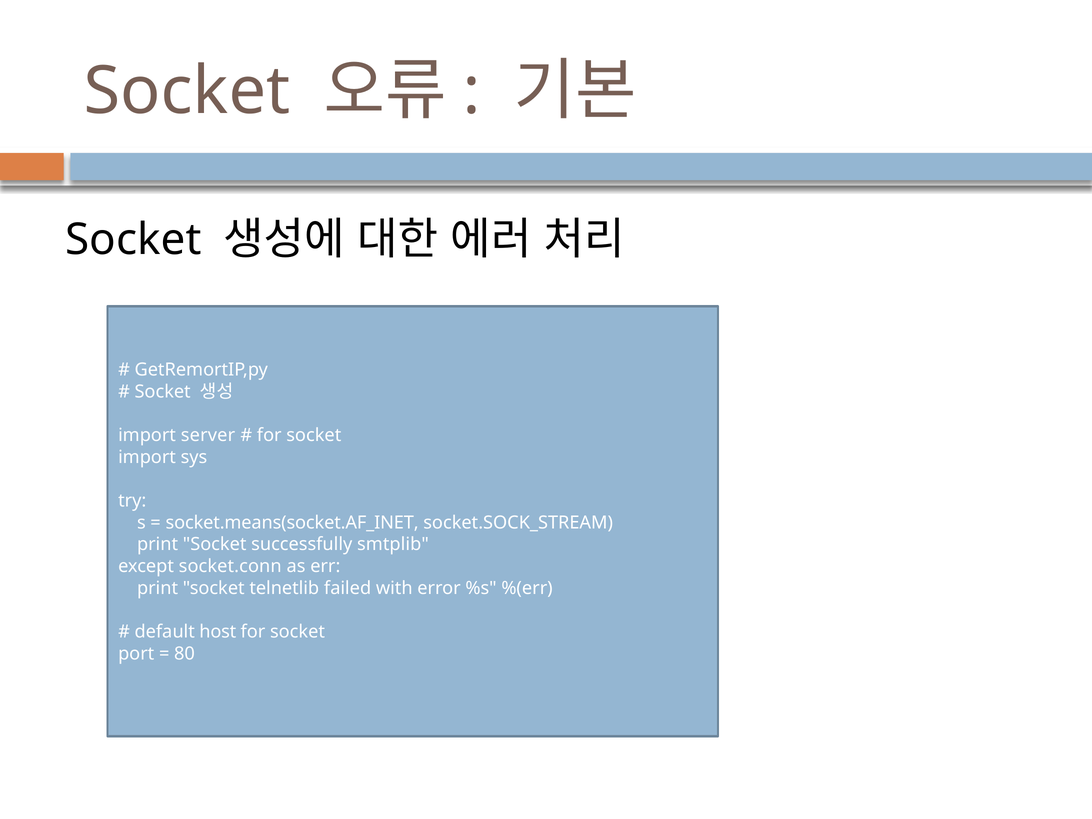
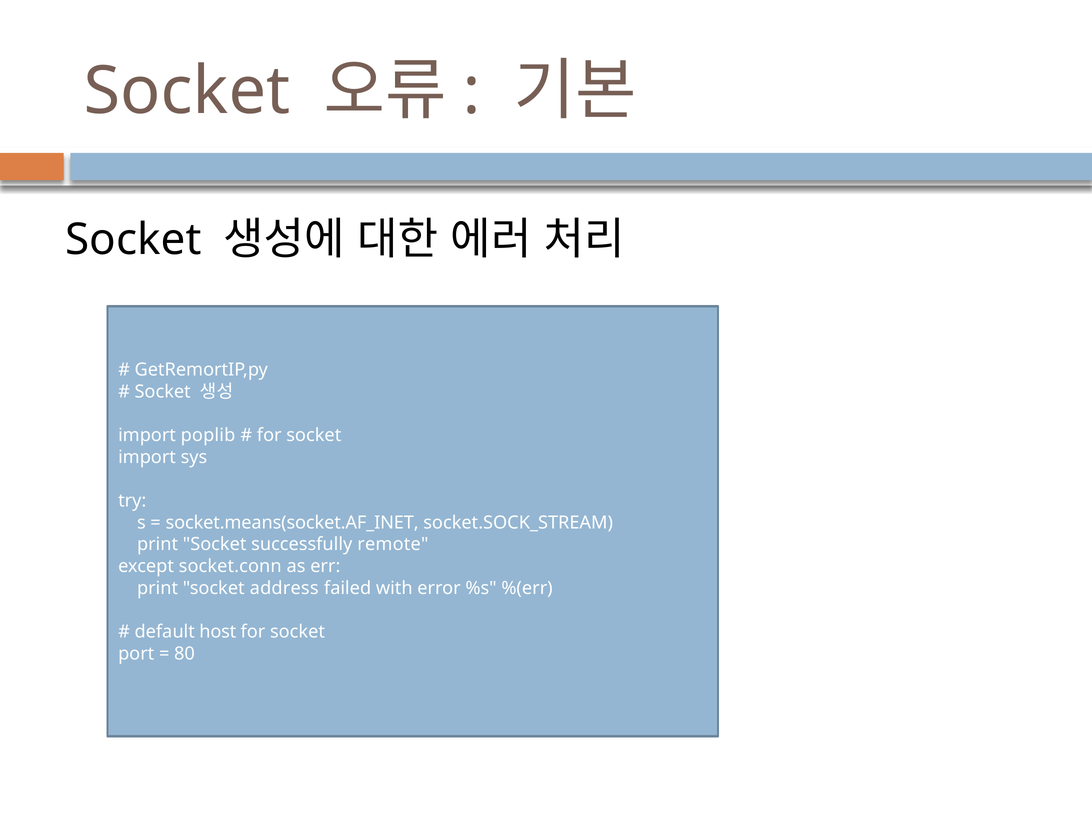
server: server -> poplib
smtplib: smtplib -> remote
telnetlib: telnetlib -> address
